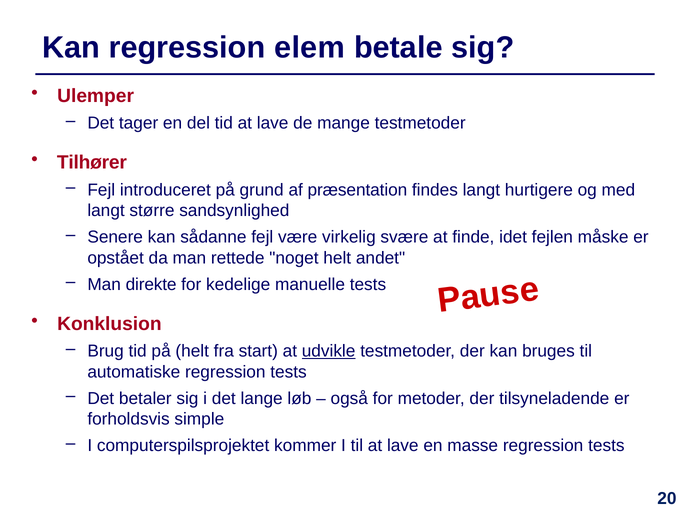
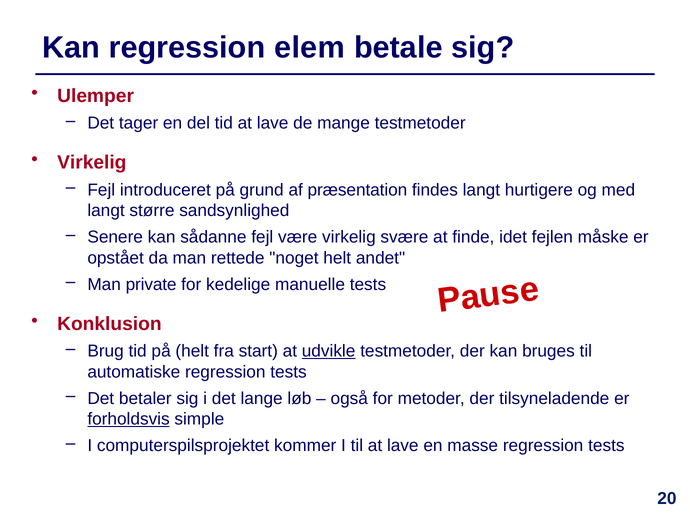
Tilhører at (92, 162): Tilhører -> Virkelig
direkte: direkte -> private
forholdsvis underline: none -> present
